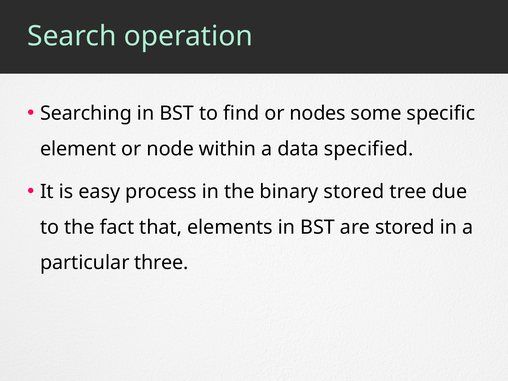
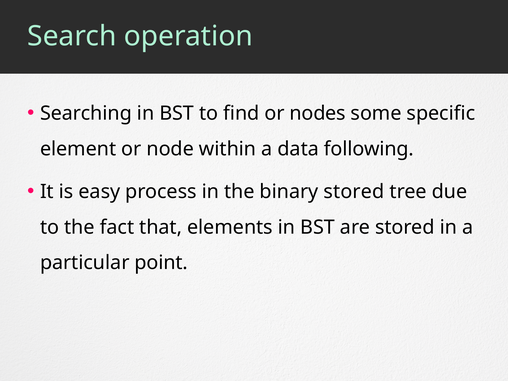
specified: specified -> following
three: three -> point
